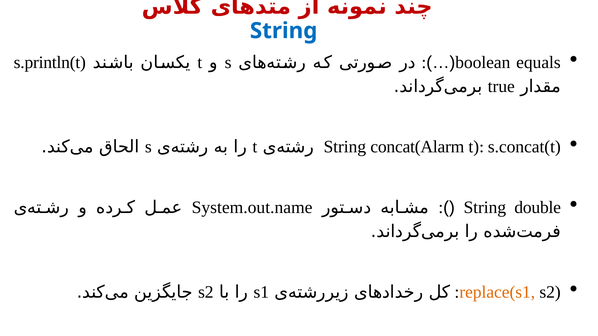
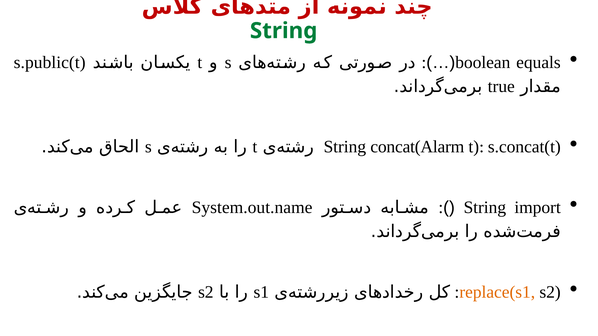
String at (284, 31) colour: blue -> green
s.println(t: s.println(t -> s.public(t
double: double -> import
